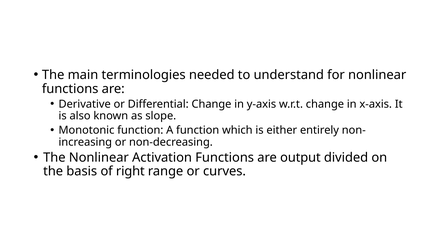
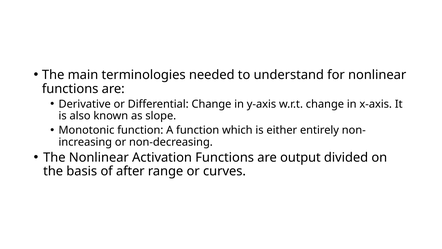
right: right -> after
